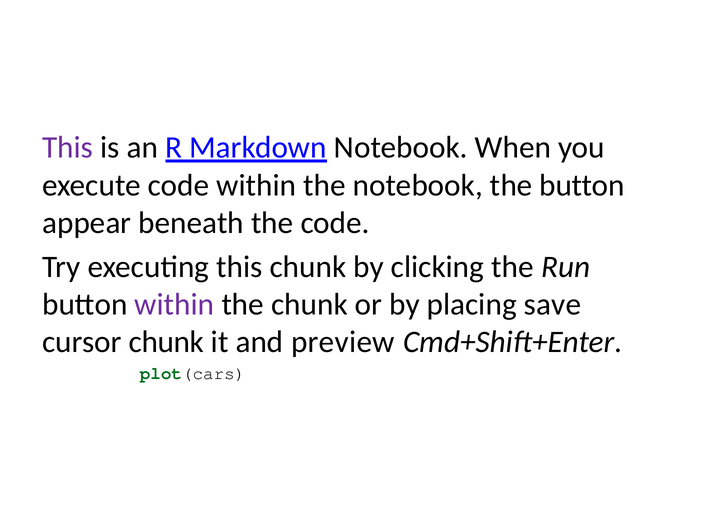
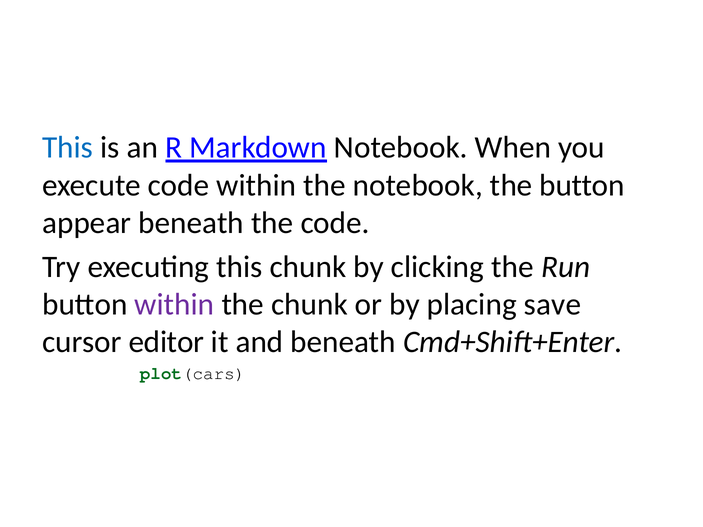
This at (68, 147) colour: purple -> blue
cursor chunk: chunk -> editor
and preview: preview -> beneath
